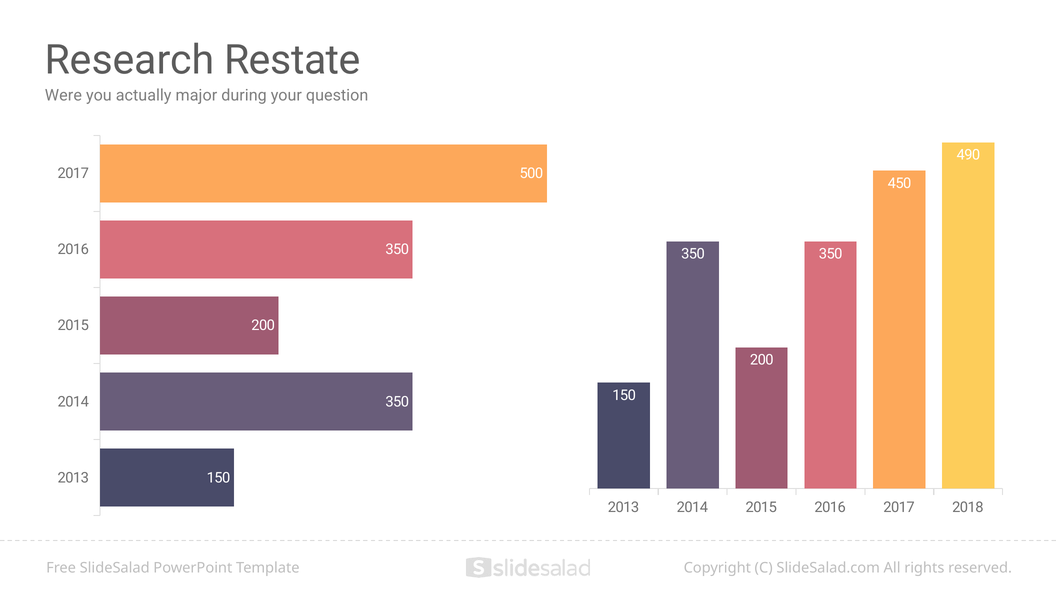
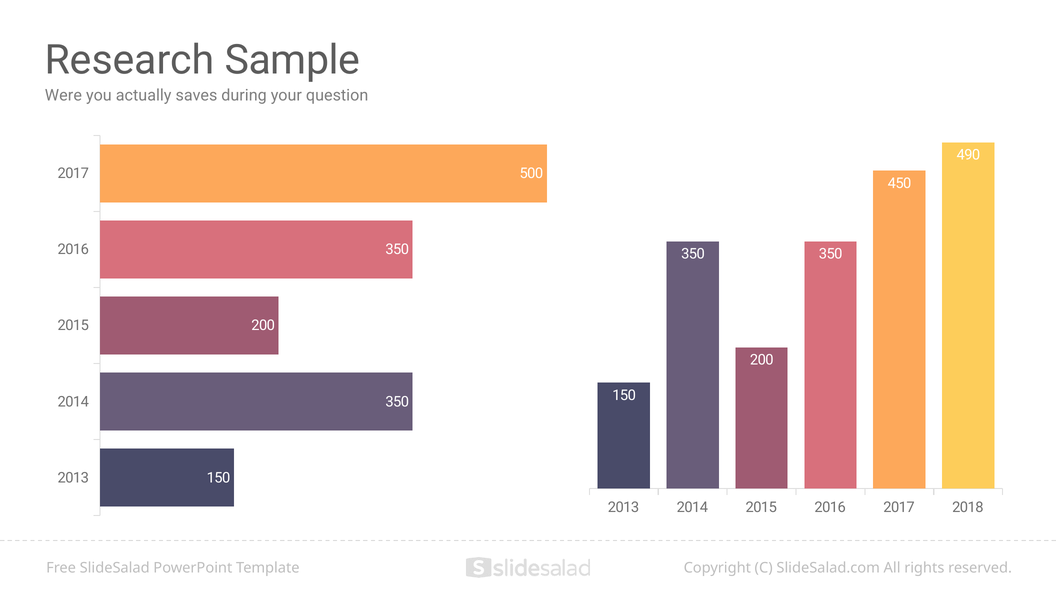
Restate: Restate -> Sample
major: major -> saves
